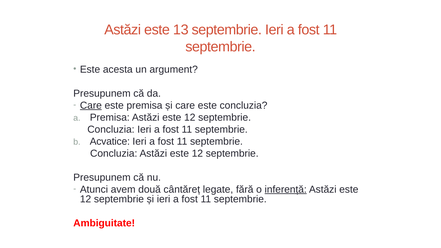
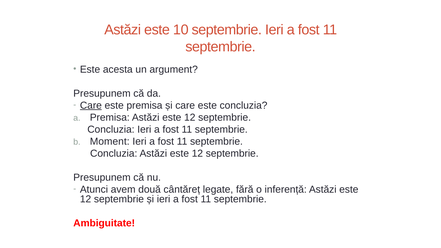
13: 13 -> 10
Acvatice: Acvatice -> Moment
inferență underline: present -> none
